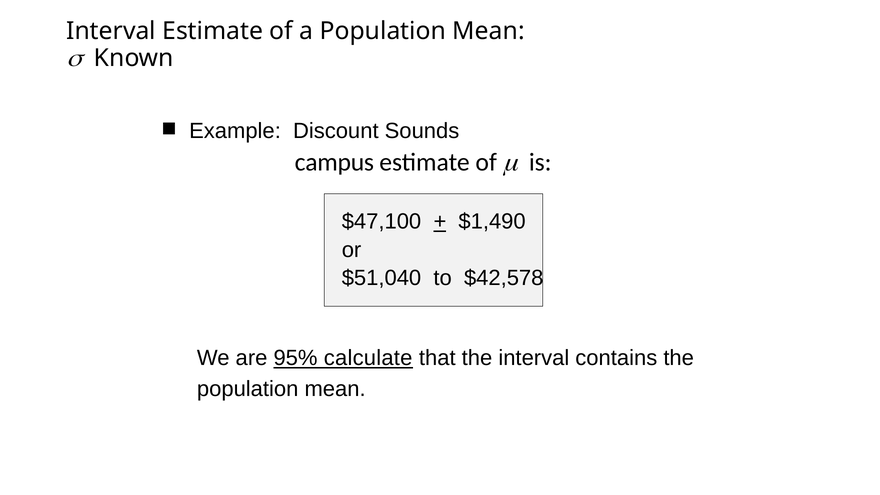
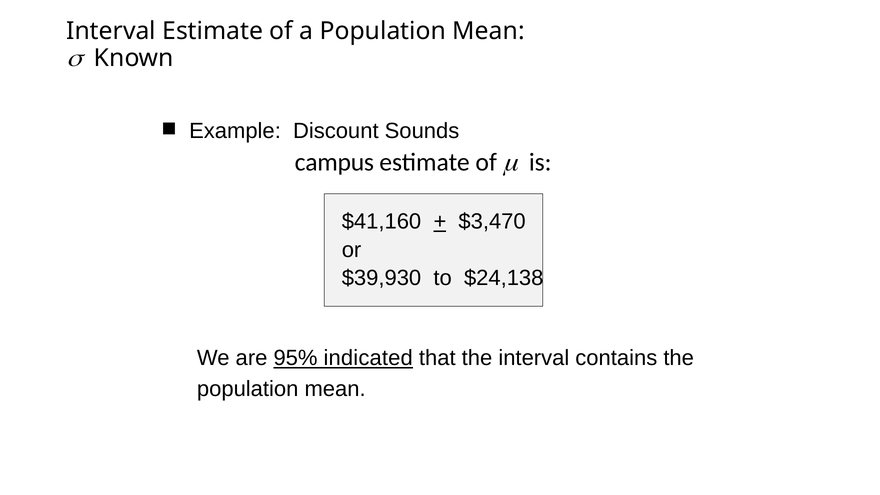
$47,100: $47,100 -> $41,160
$1,490: $1,490 -> $3,470
$51,040: $51,040 -> $39,930
$42,578: $42,578 -> $24,138
calculate: calculate -> indicated
